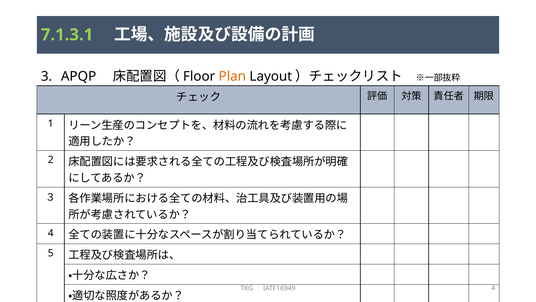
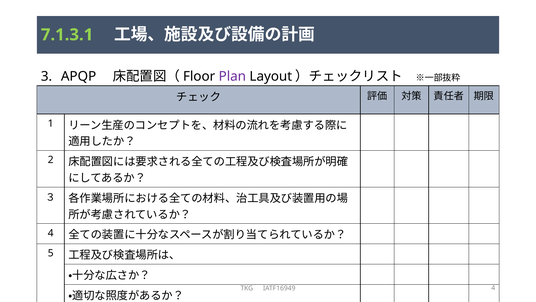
Plan colour: orange -> purple
